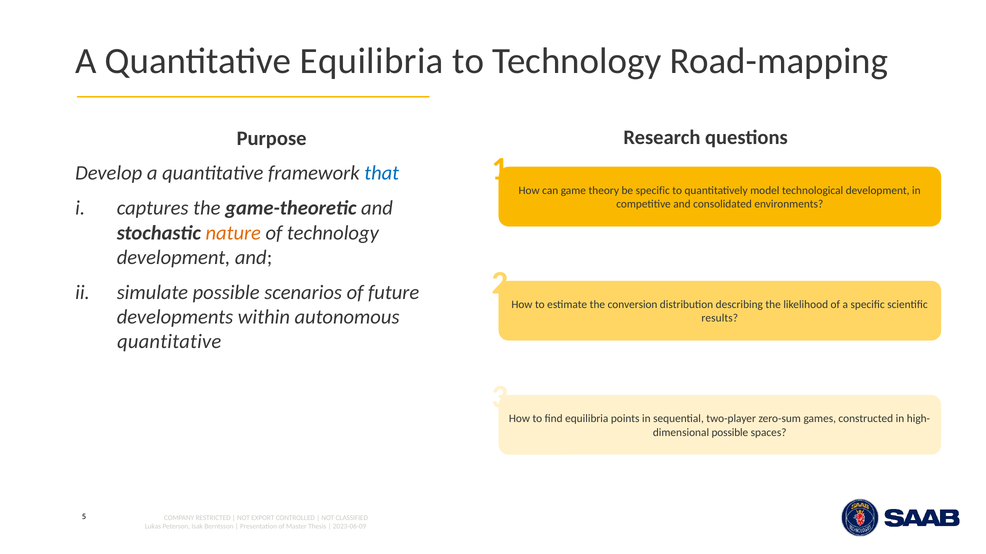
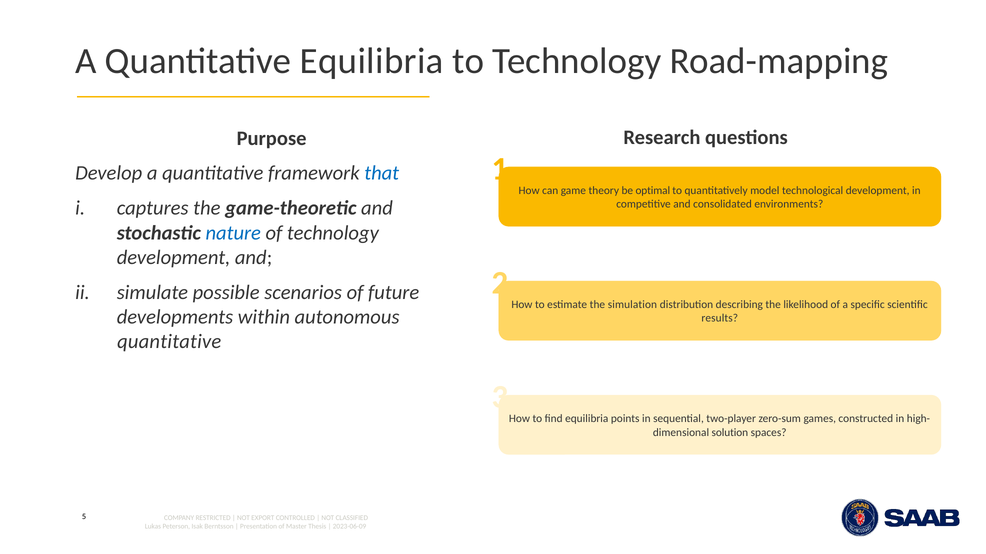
be specific: specific -> optimal
nature colour: orange -> blue
conversion: conversion -> simulation
possible at (730, 433): possible -> solution
